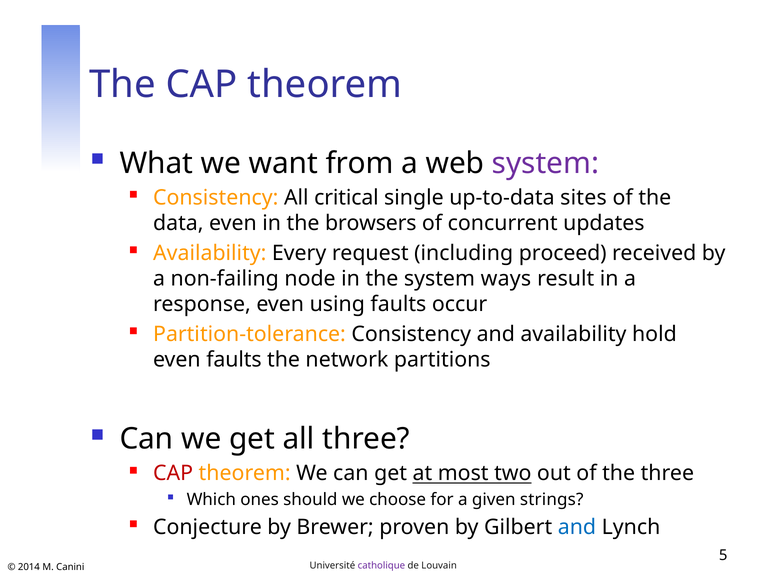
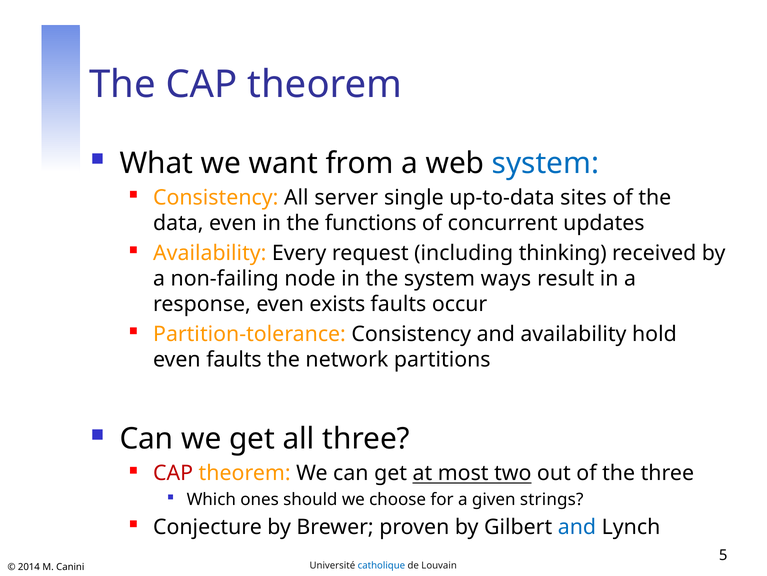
system at (546, 163) colour: purple -> blue
critical: critical -> server
browsers: browsers -> functions
proceed: proceed -> thinking
using: using -> exists
catholique colour: purple -> blue
